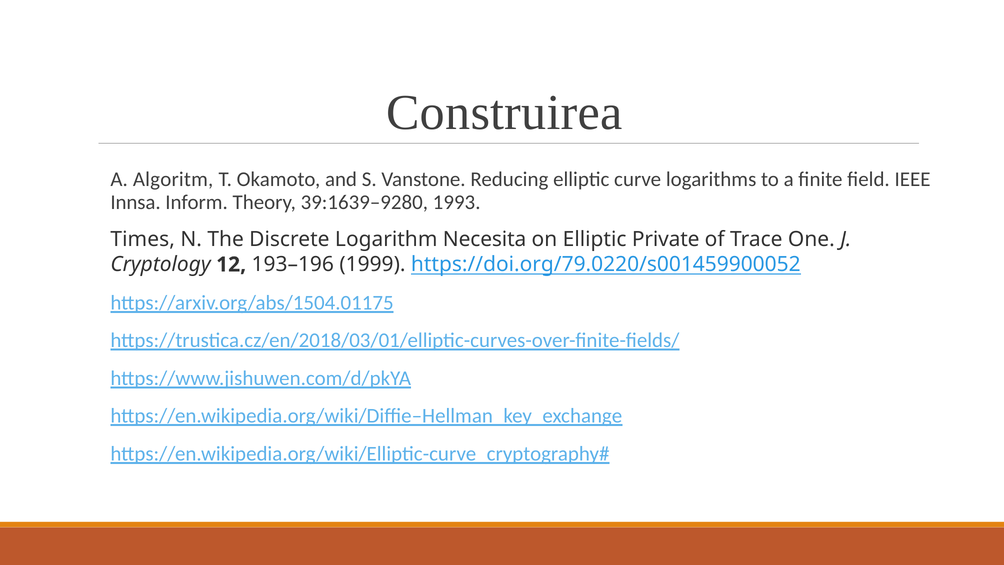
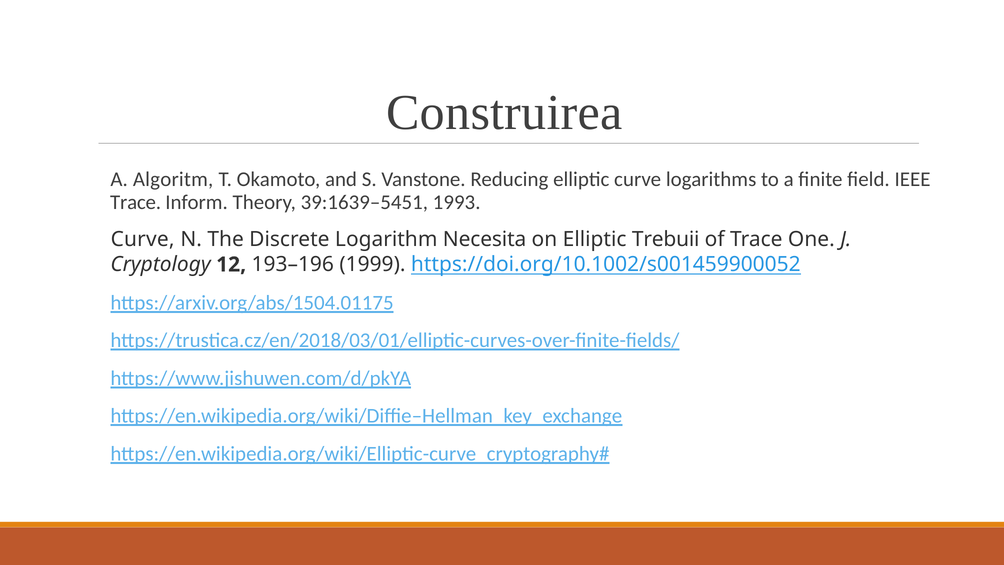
Innsa at (136, 202): Innsa -> Trace
39:1639–9280: 39:1639–9280 -> 39:1639–5451
Times at (143, 239): Times -> Curve
Private: Private -> Trebuii
https://doi.org/79.0220/s001459900052: https://doi.org/79.0220/s001459900052 -> https://doi.org/10.1002/s001459900052
